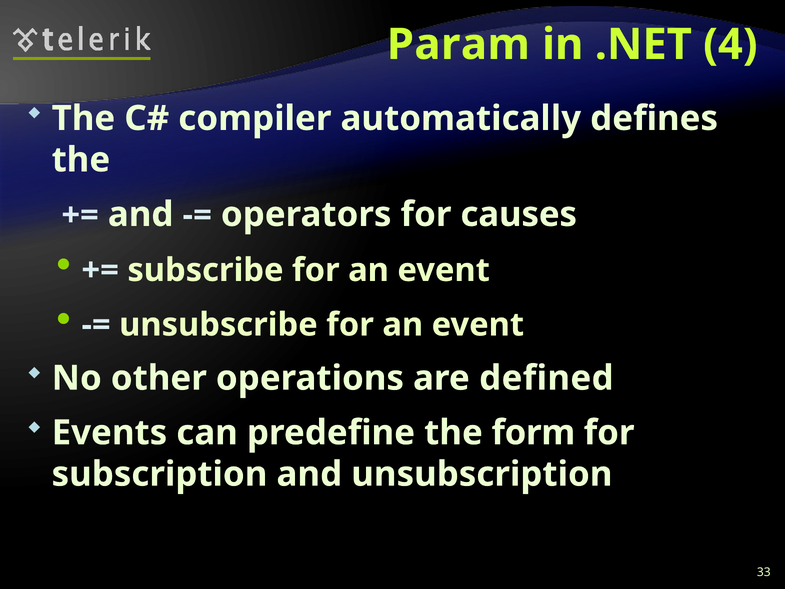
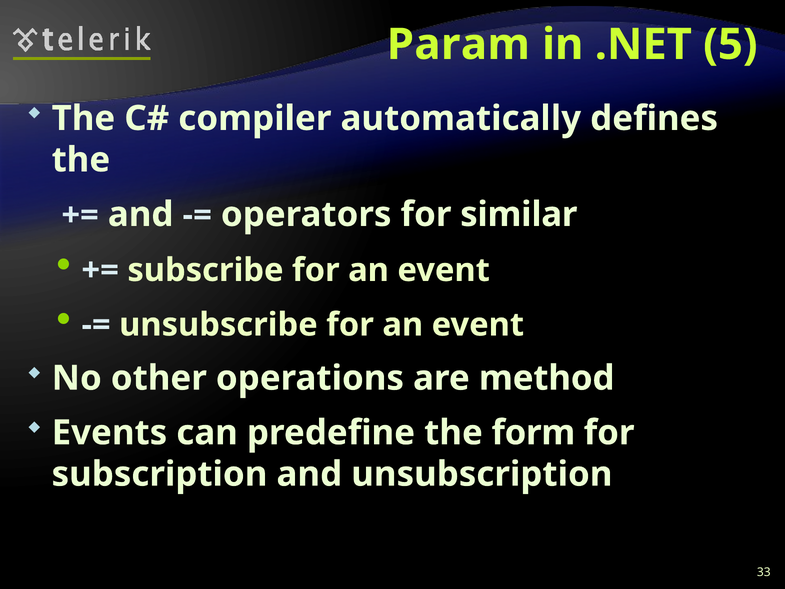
4: 4 -> 5
causes: causes -> similar
defined: defined -> method
